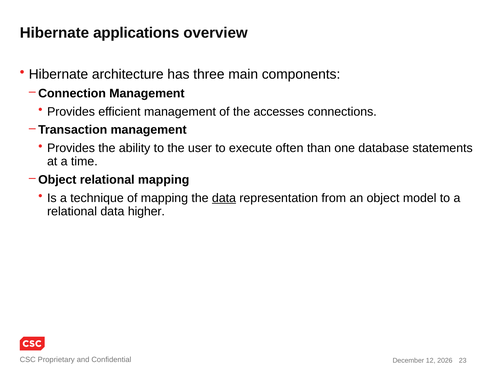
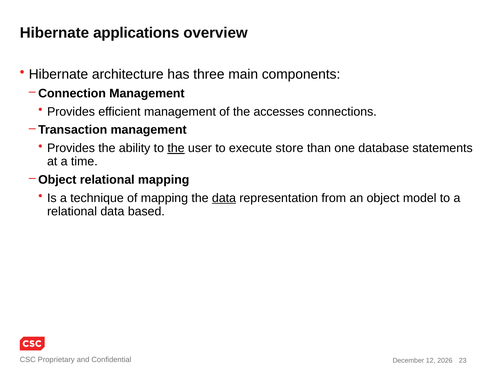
the at (176, 148) underline: none -> present
often: often -> store
higher: higher -> based
